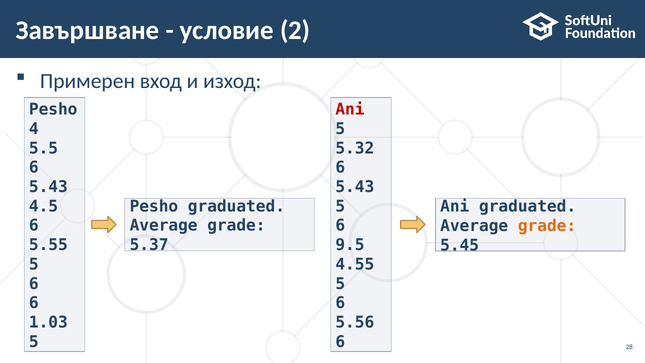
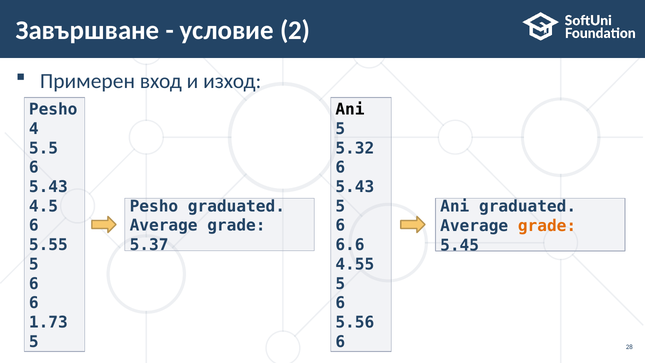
Ani at (350, 109) colour: red -> black
9.5: 9.5 -> 6.6
1.03: 1.03 -> 1.73
